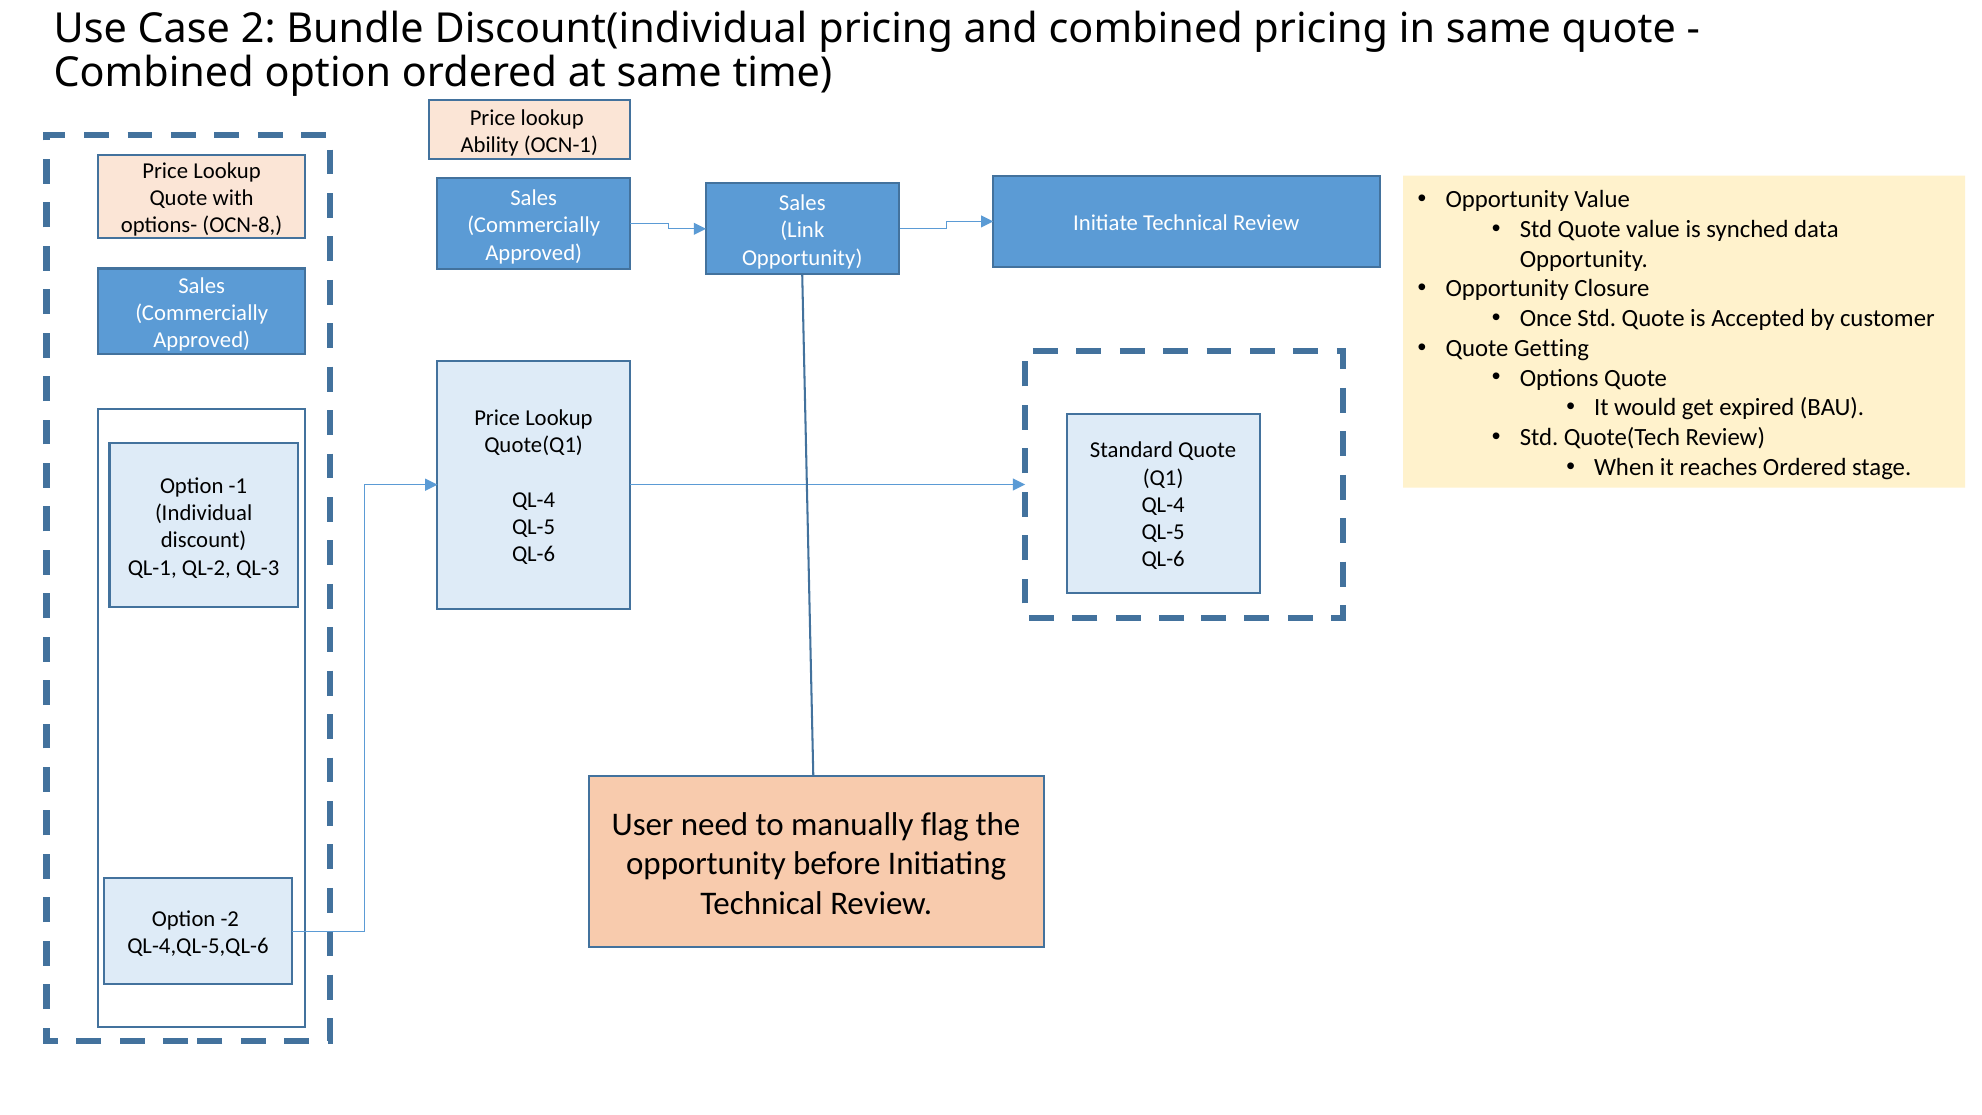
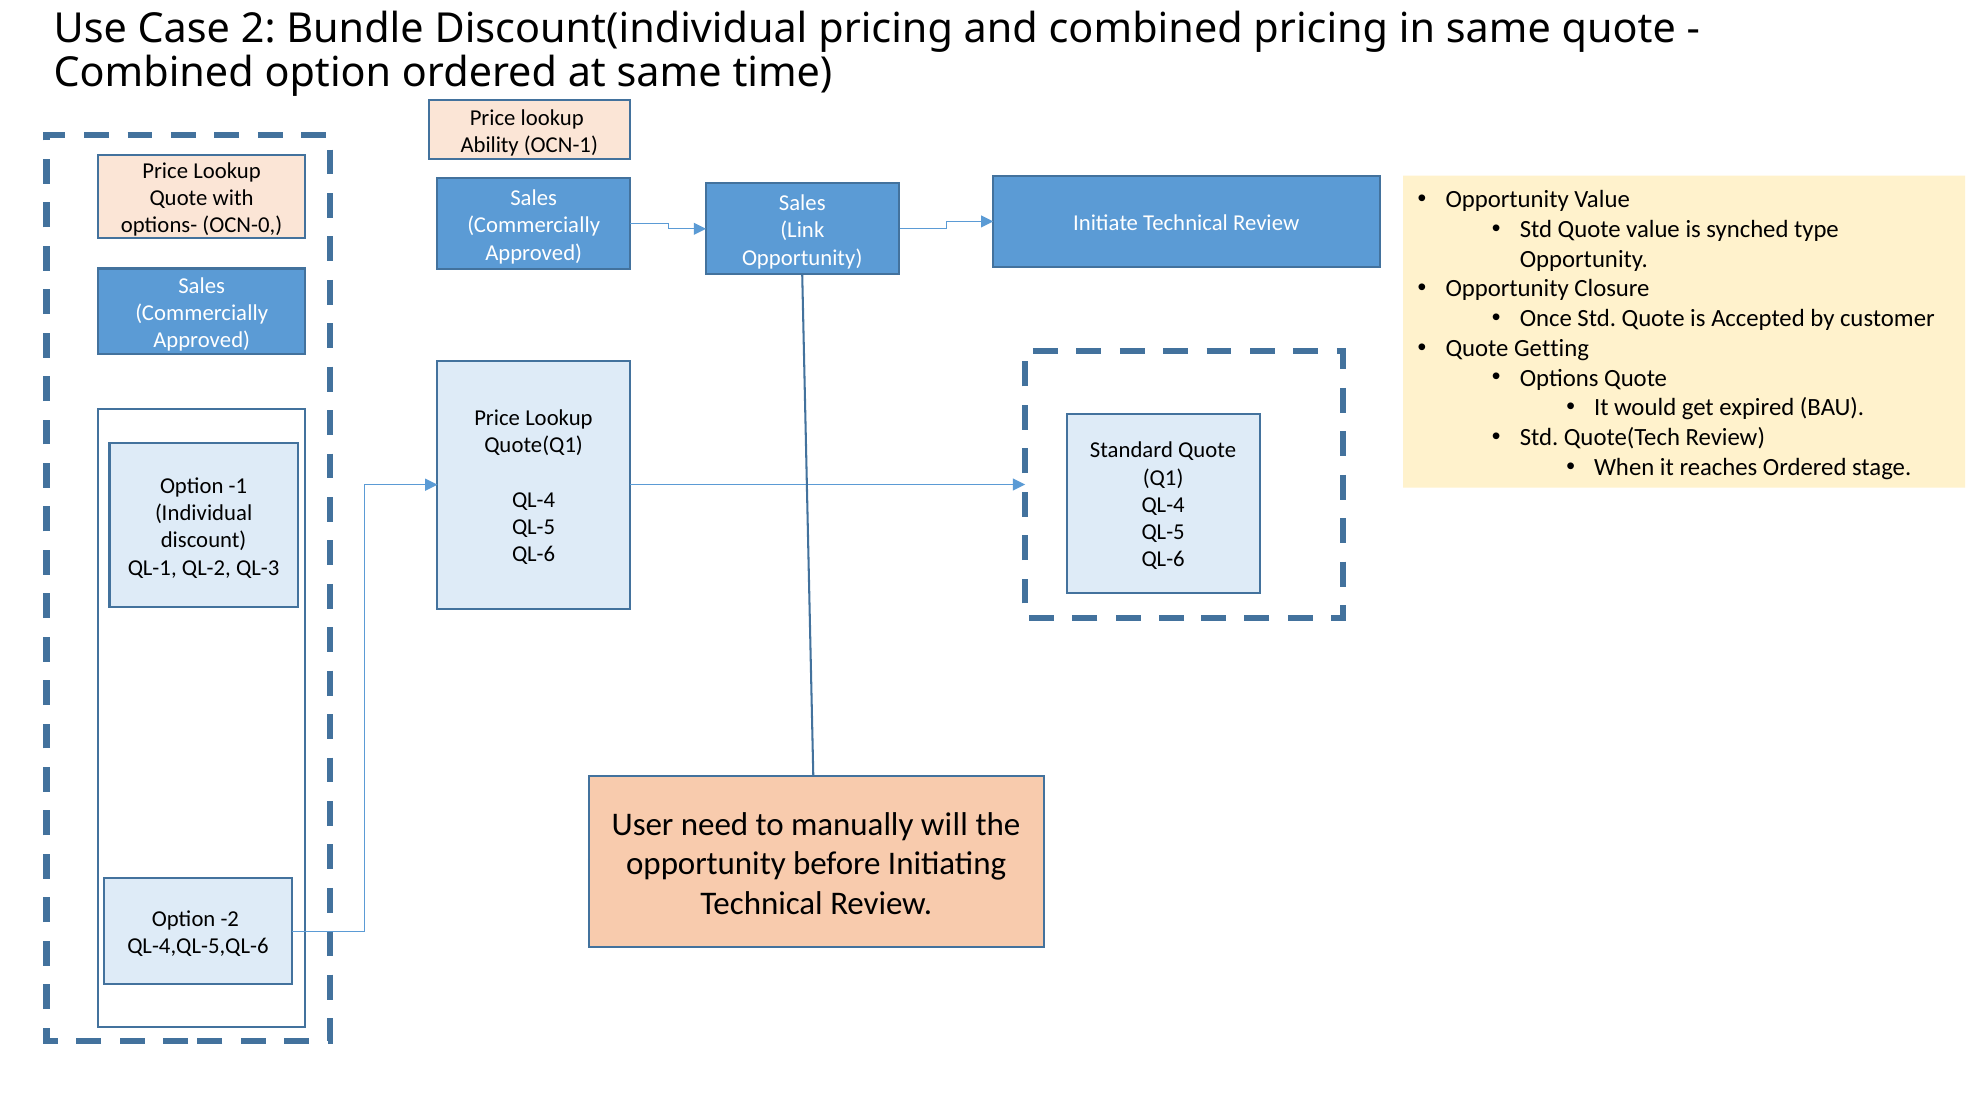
OCN-8: OCN-8 -> OCN-0
data: data -> type
flag: flag -> will
